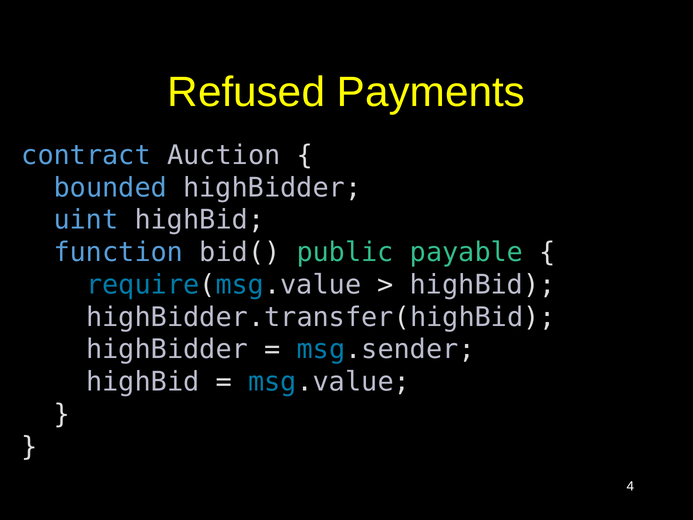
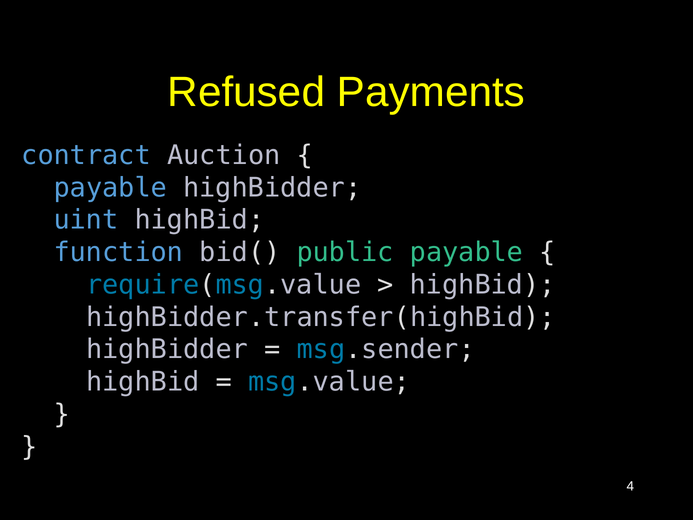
bounded at (110, 188): bounded -> payable
